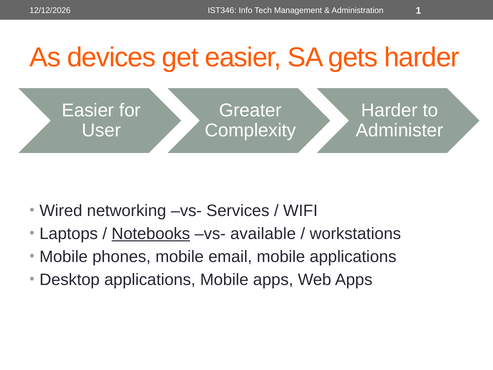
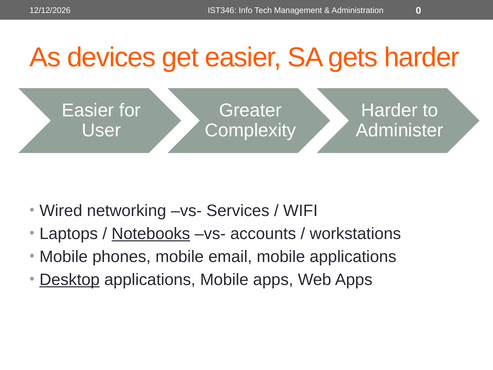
1: 1 -> 0
available: available -> accounts
Desktop underline: none -> present
